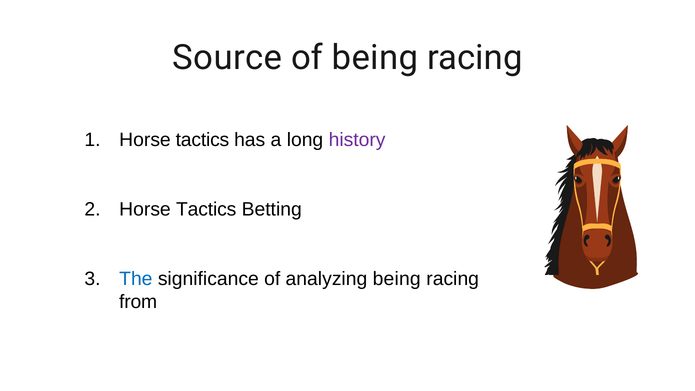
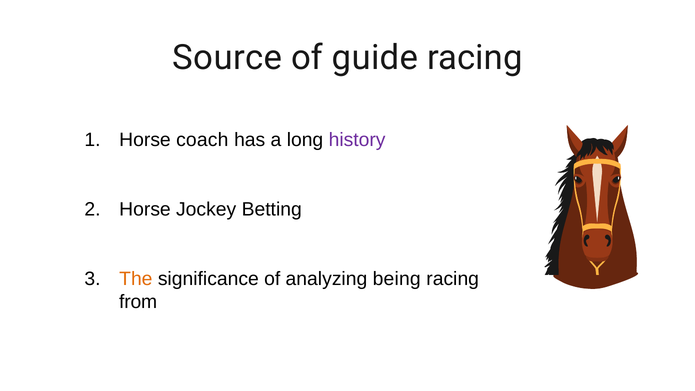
of being: being -> guide
tactics at (202, 140): tactics -> coach
Tactics at (206, 209): Tactics -> Jockey
The colour: blue -> orange
